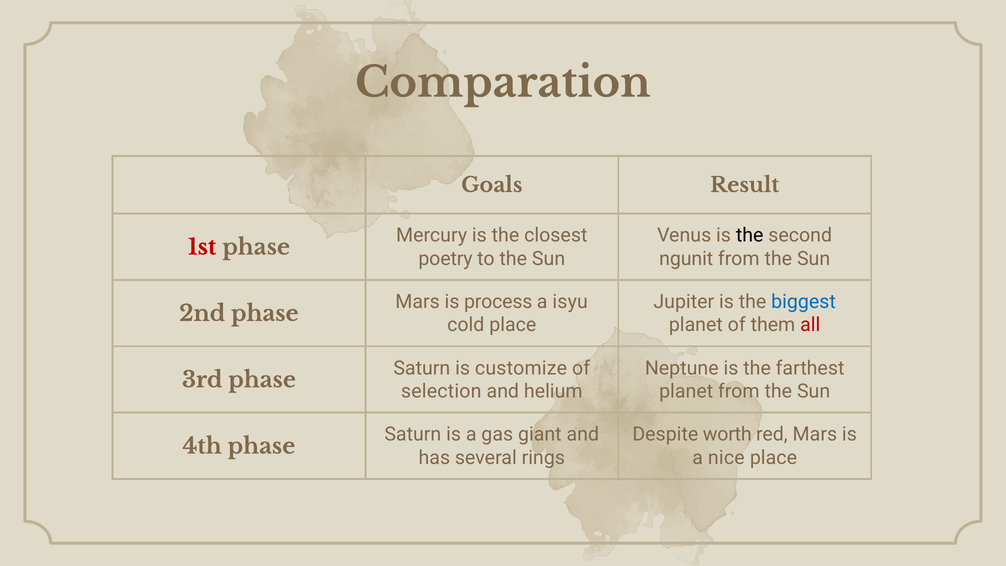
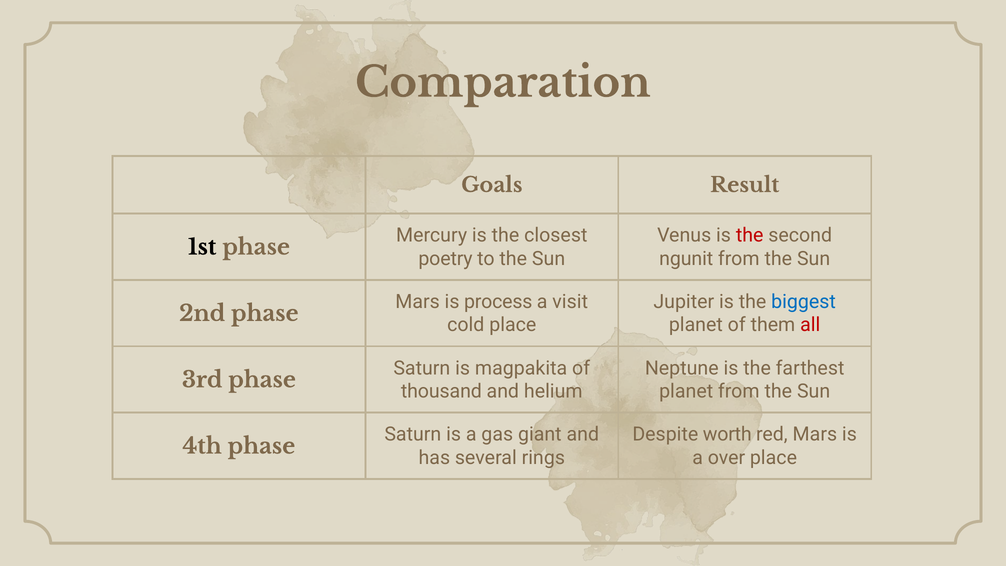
the at (750, 235) colour: black -> red
1st colour: red -> black
isyu: isyu -> visit
customize: customize -> magpakita
selection: selection -> thousand
nice: nice -> over
